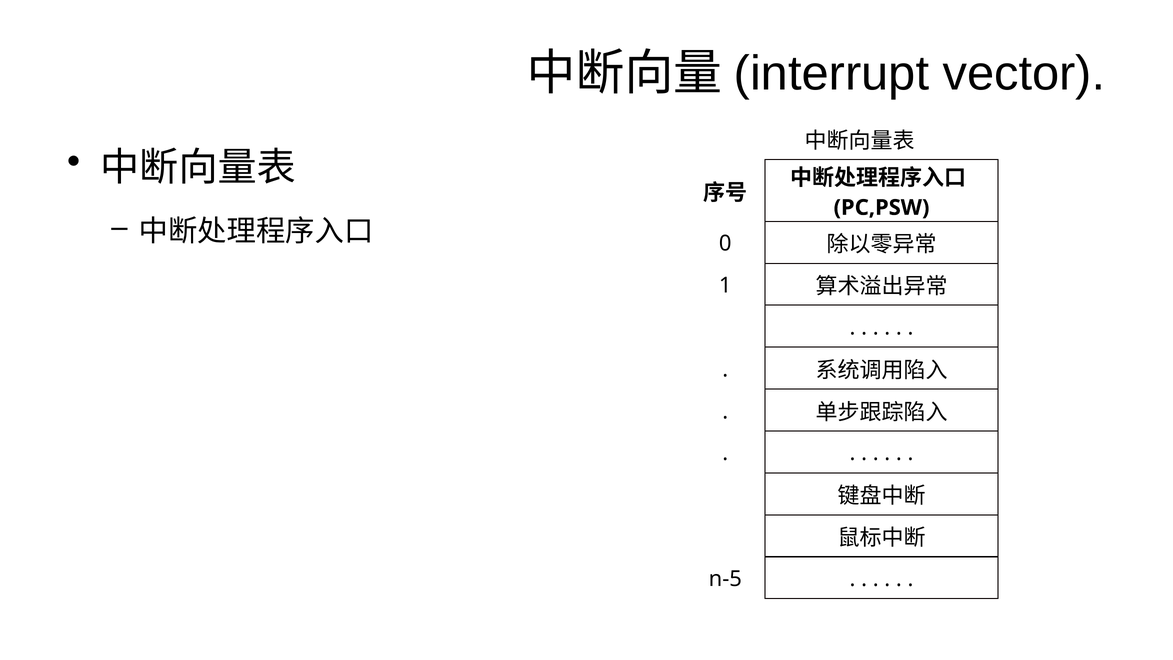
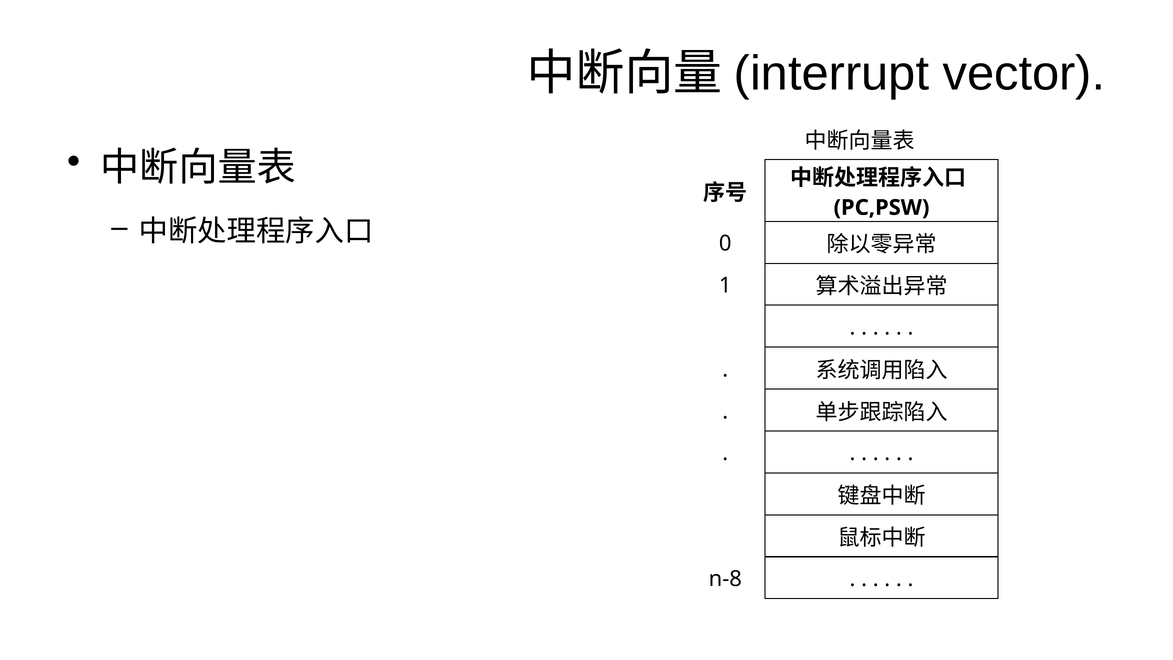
n-5: n-5 -> n-8
